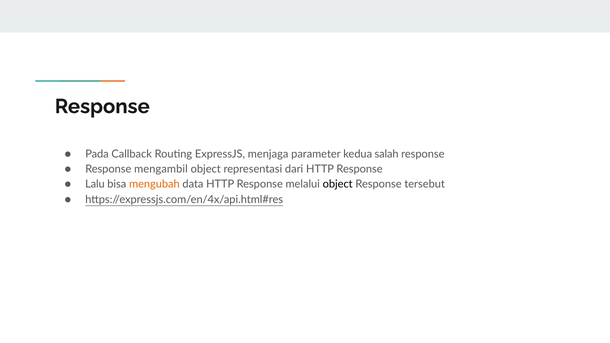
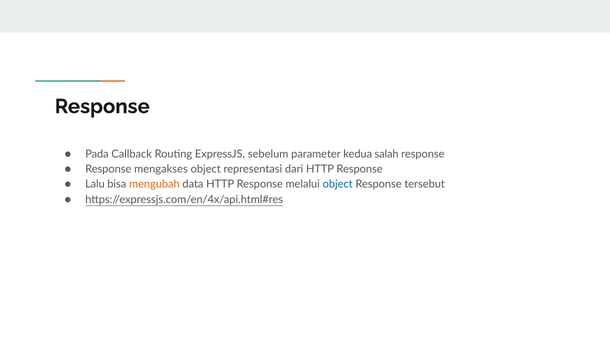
menjaga: menjaga -> sebelum
mengambil: mengambil -> mengakses
object at (338, 184) colour: black -> blue
